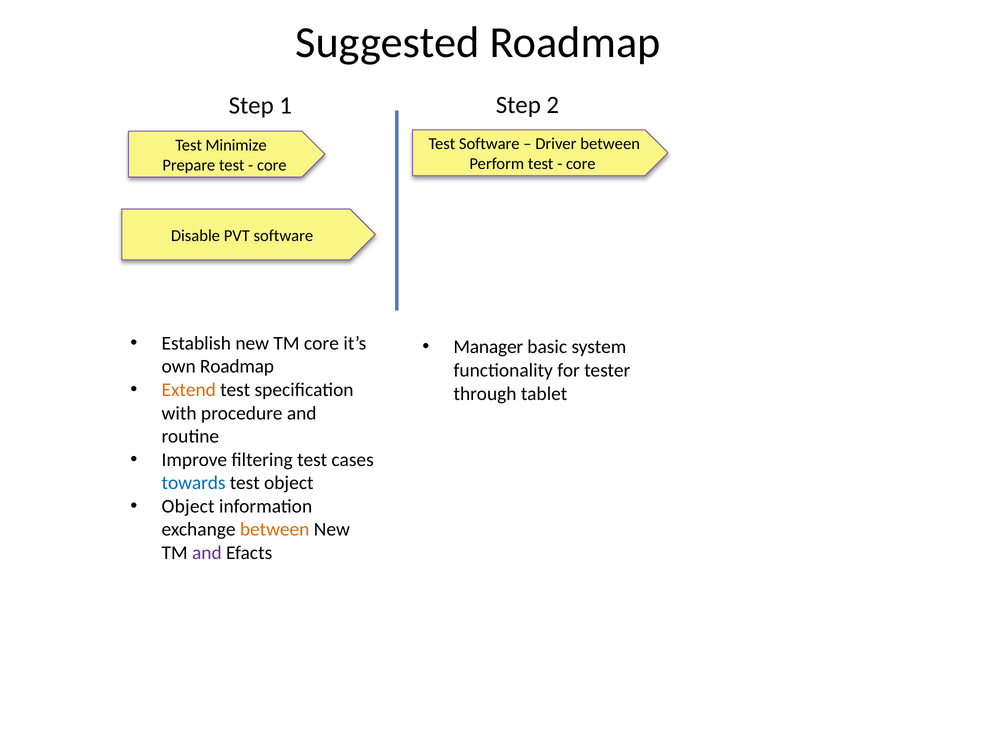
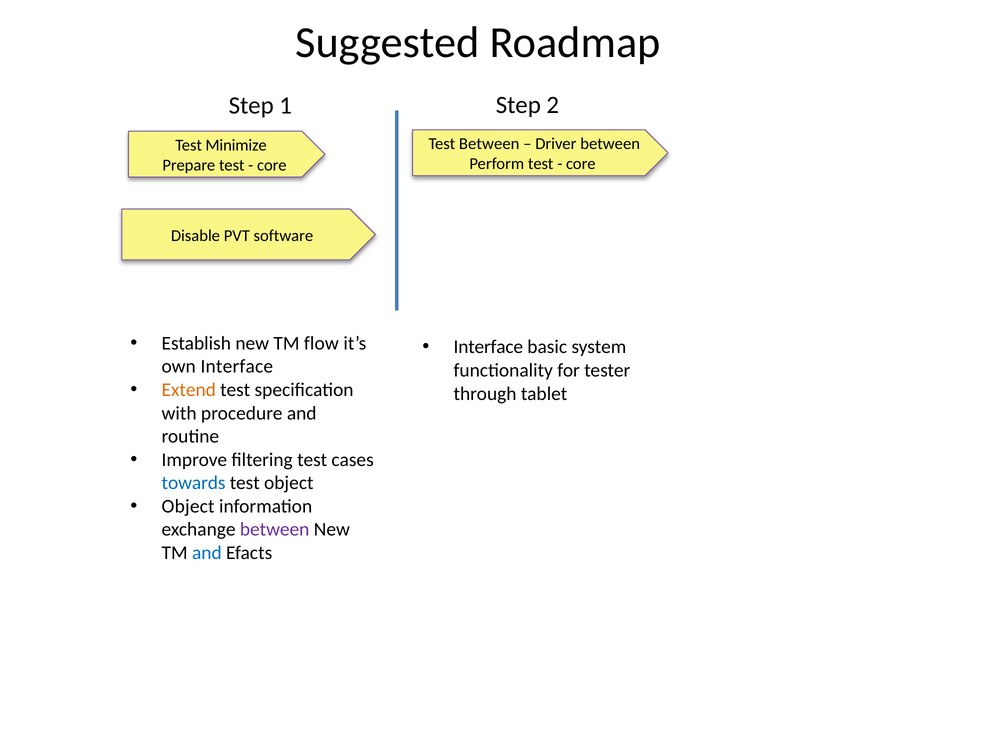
Test Software: Software -> Between
TM core: core -> flow
Manager at (488, 347): Manager -> Interface
own Roadmap: Roadmap -> Interface
between at (275, 530) colour: orange -> purple
and at (207, 553) colour: purple -> blue
